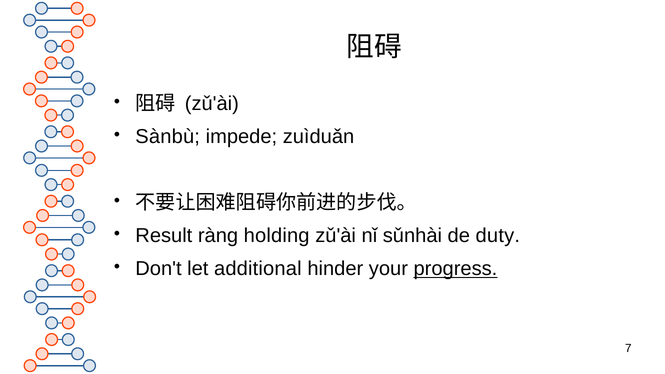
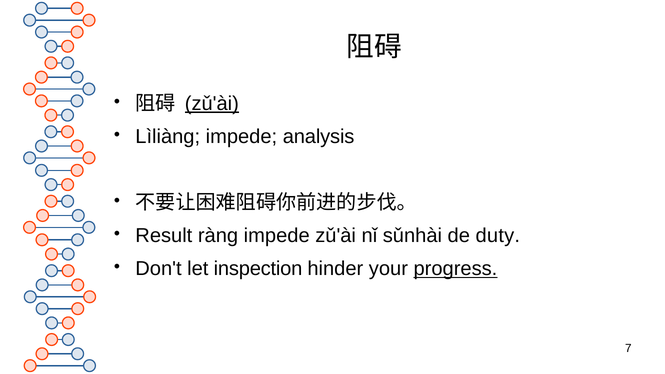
zǔ'ài at (212, 104) underline: none -> present
Sànbù: Sànbù -> Lìliàng
zuìduǎn: zuìduǎn -> analysis
ràng holding: holding -> impede
additional: additional -> inspection
